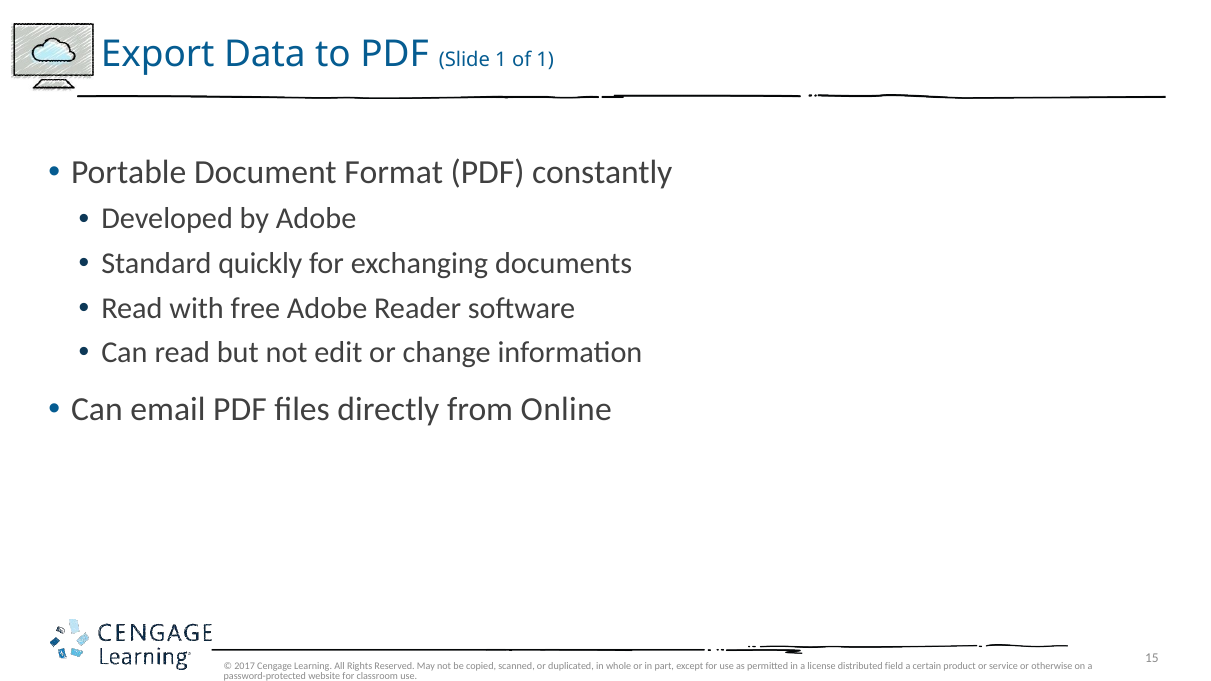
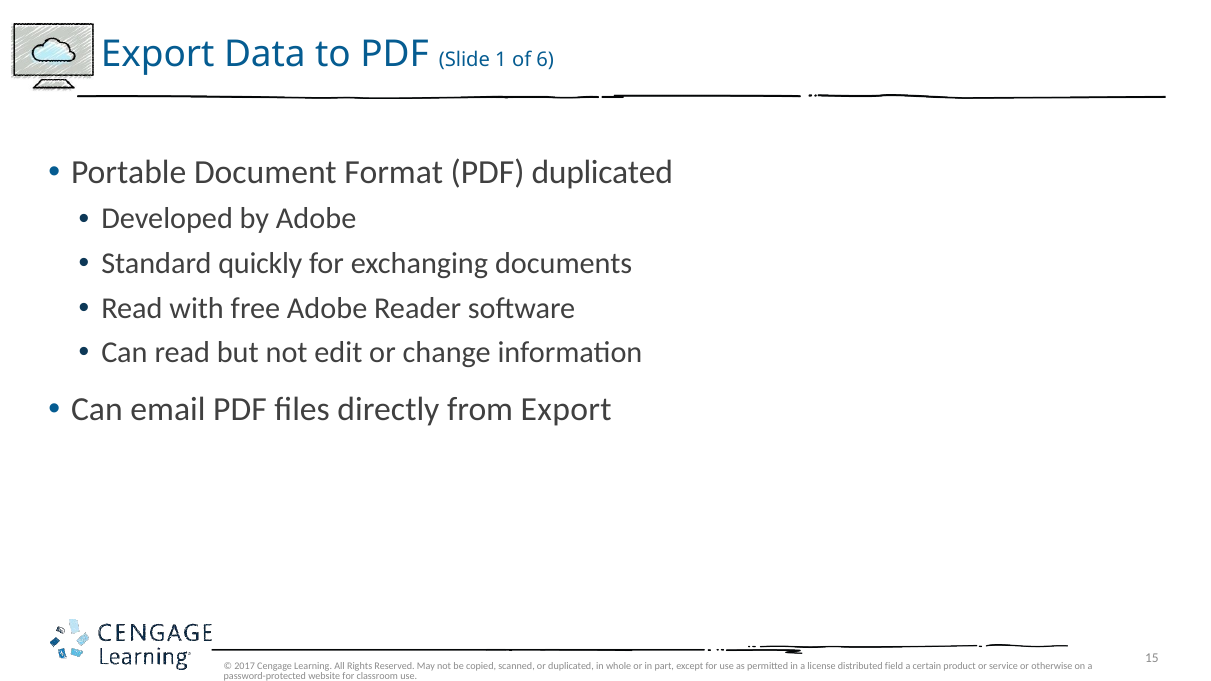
of 1: 1 -> 6
PDF constantly: constantly -> duplicated
from Online: Online -> Export
